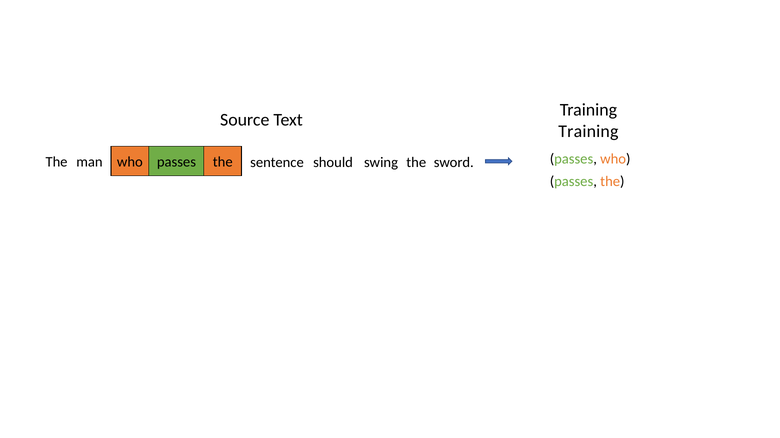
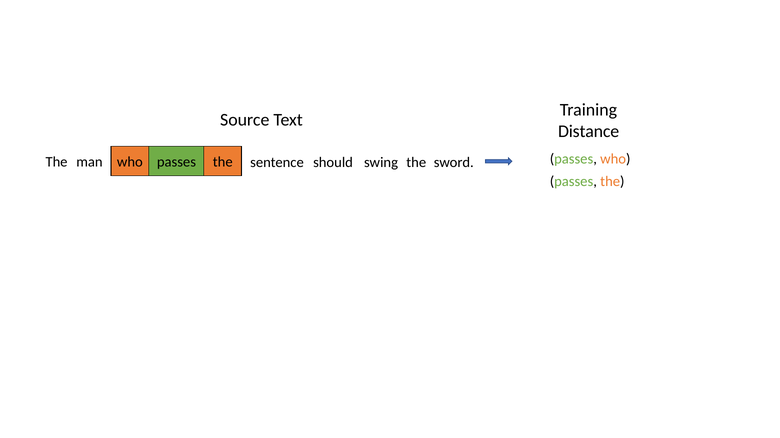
Training at (588, 131): Training -> Distance
